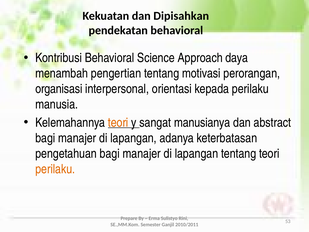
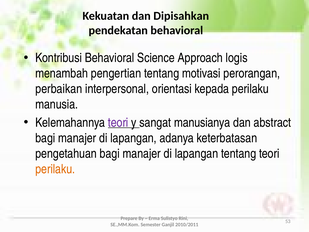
daya: daya -> logis
organisasi: organisasi -> perbaikan
teori at (118, 122) colour: orange -> purple
